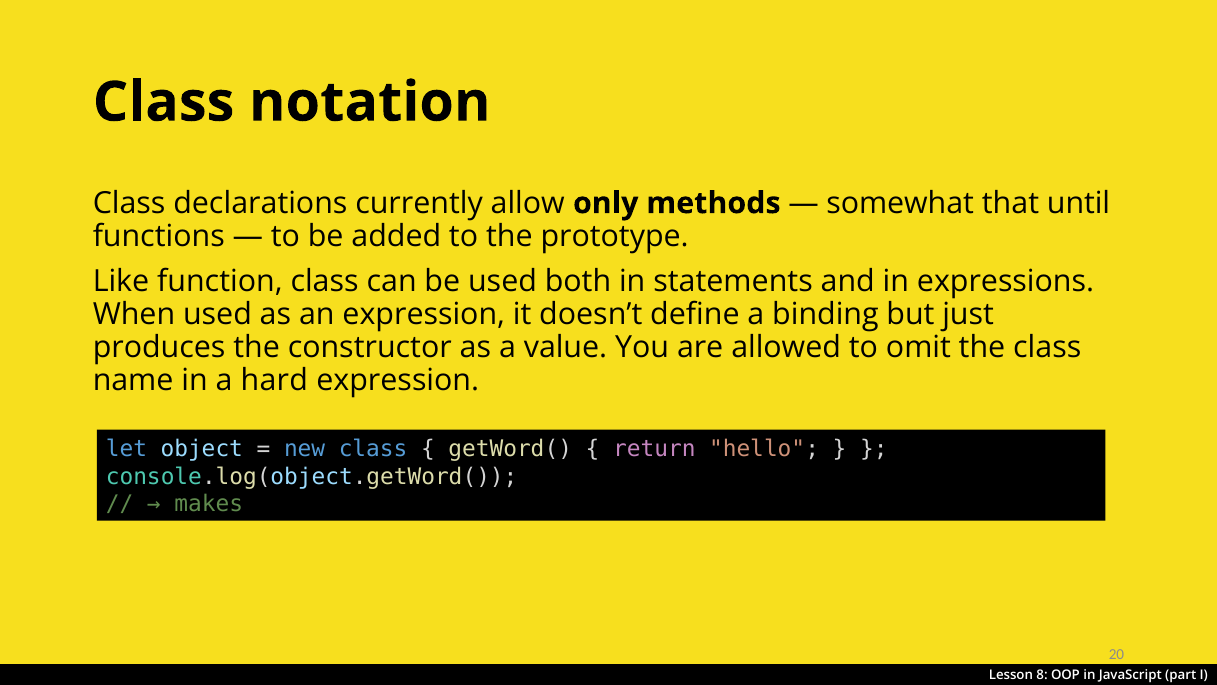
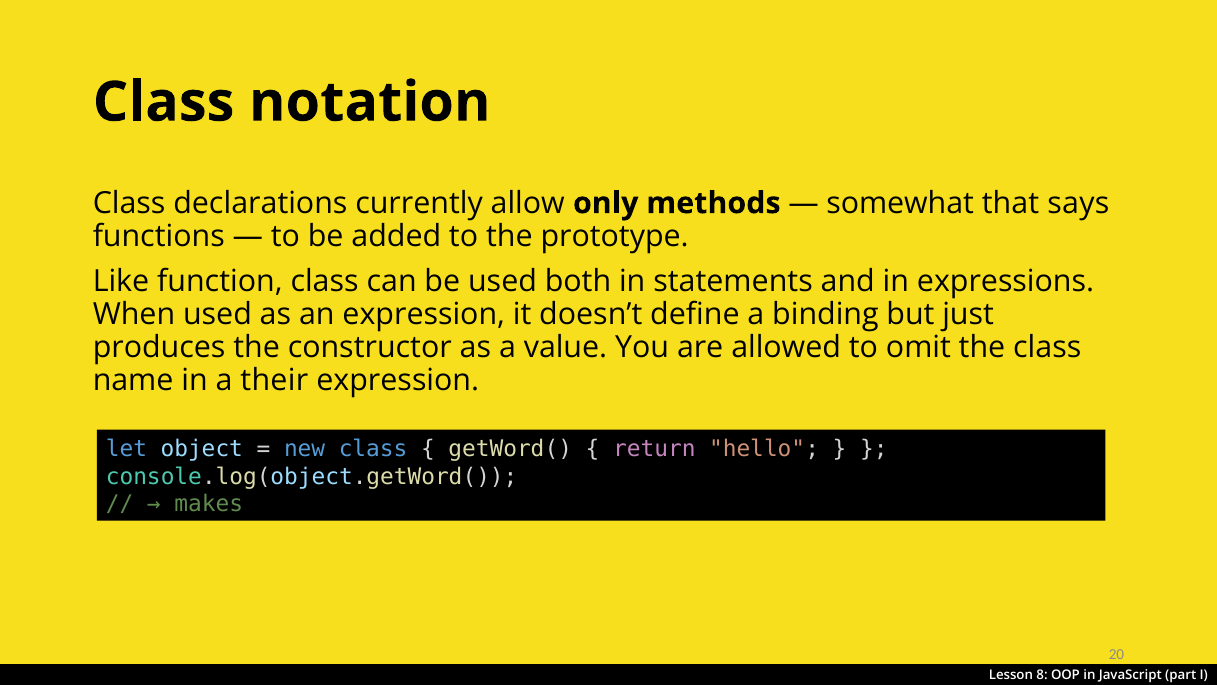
until: until -> says
hard: hard -> their
